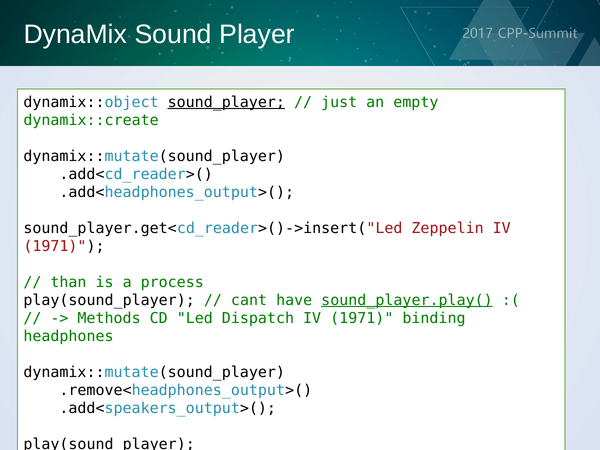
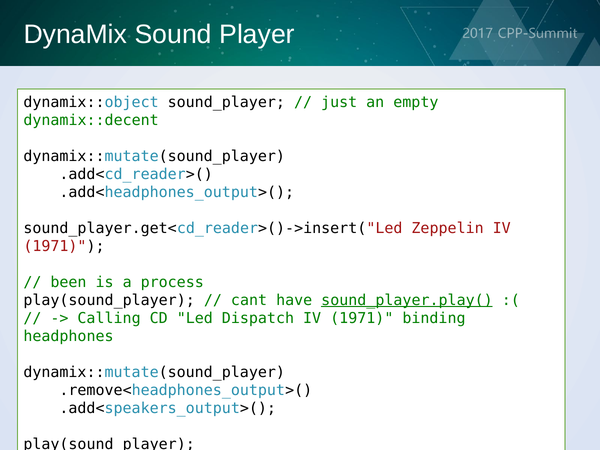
sound_player underline: present -> none
dynamix::create: dynamix::create -> dynamix::decent
than: than -> been
Methods: Methods -> Calling
